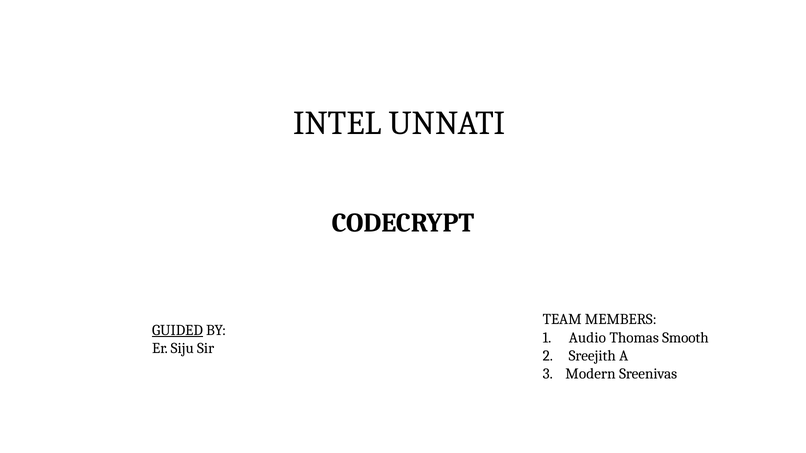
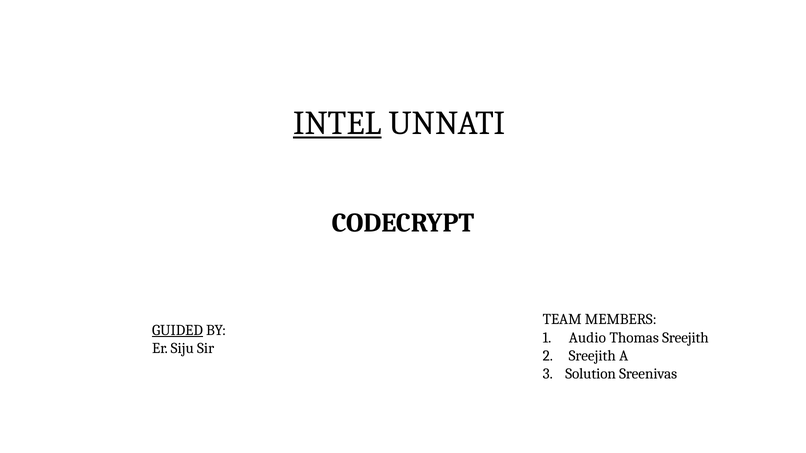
INTEL underline: none -> present
Thomas Smooth: Smooth -> Sreejith
Modern: Modern -> Solution
